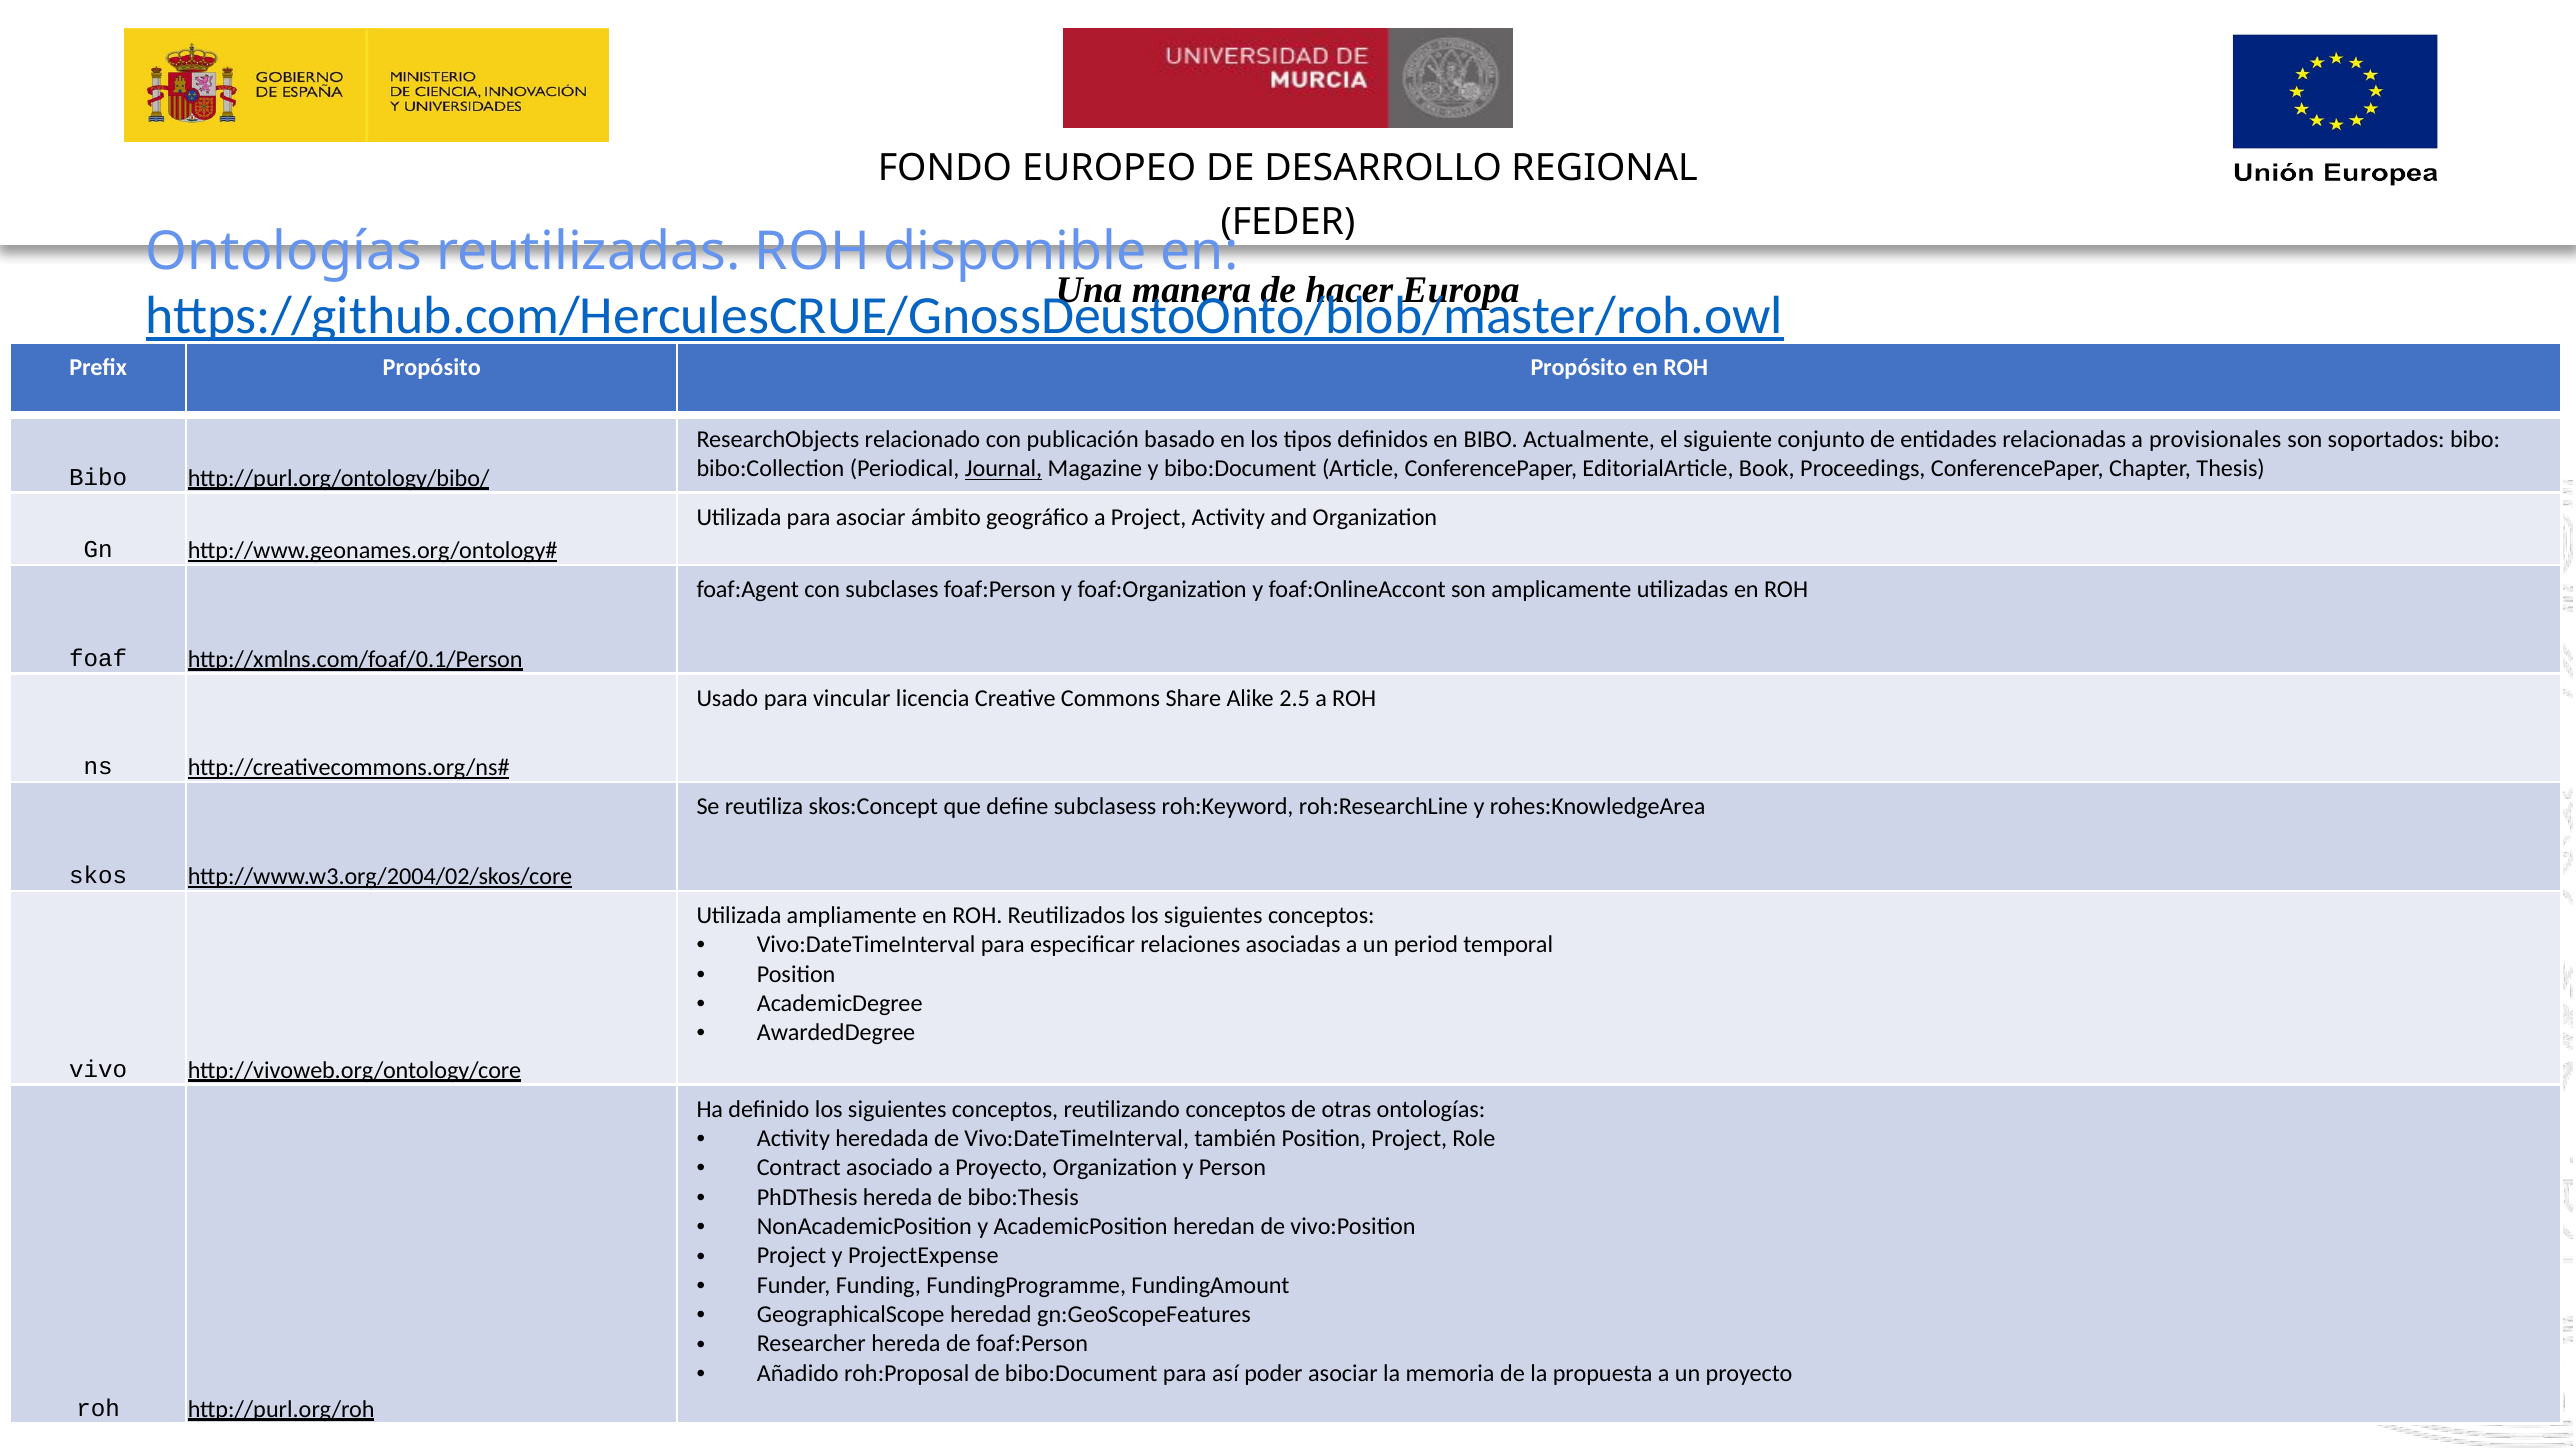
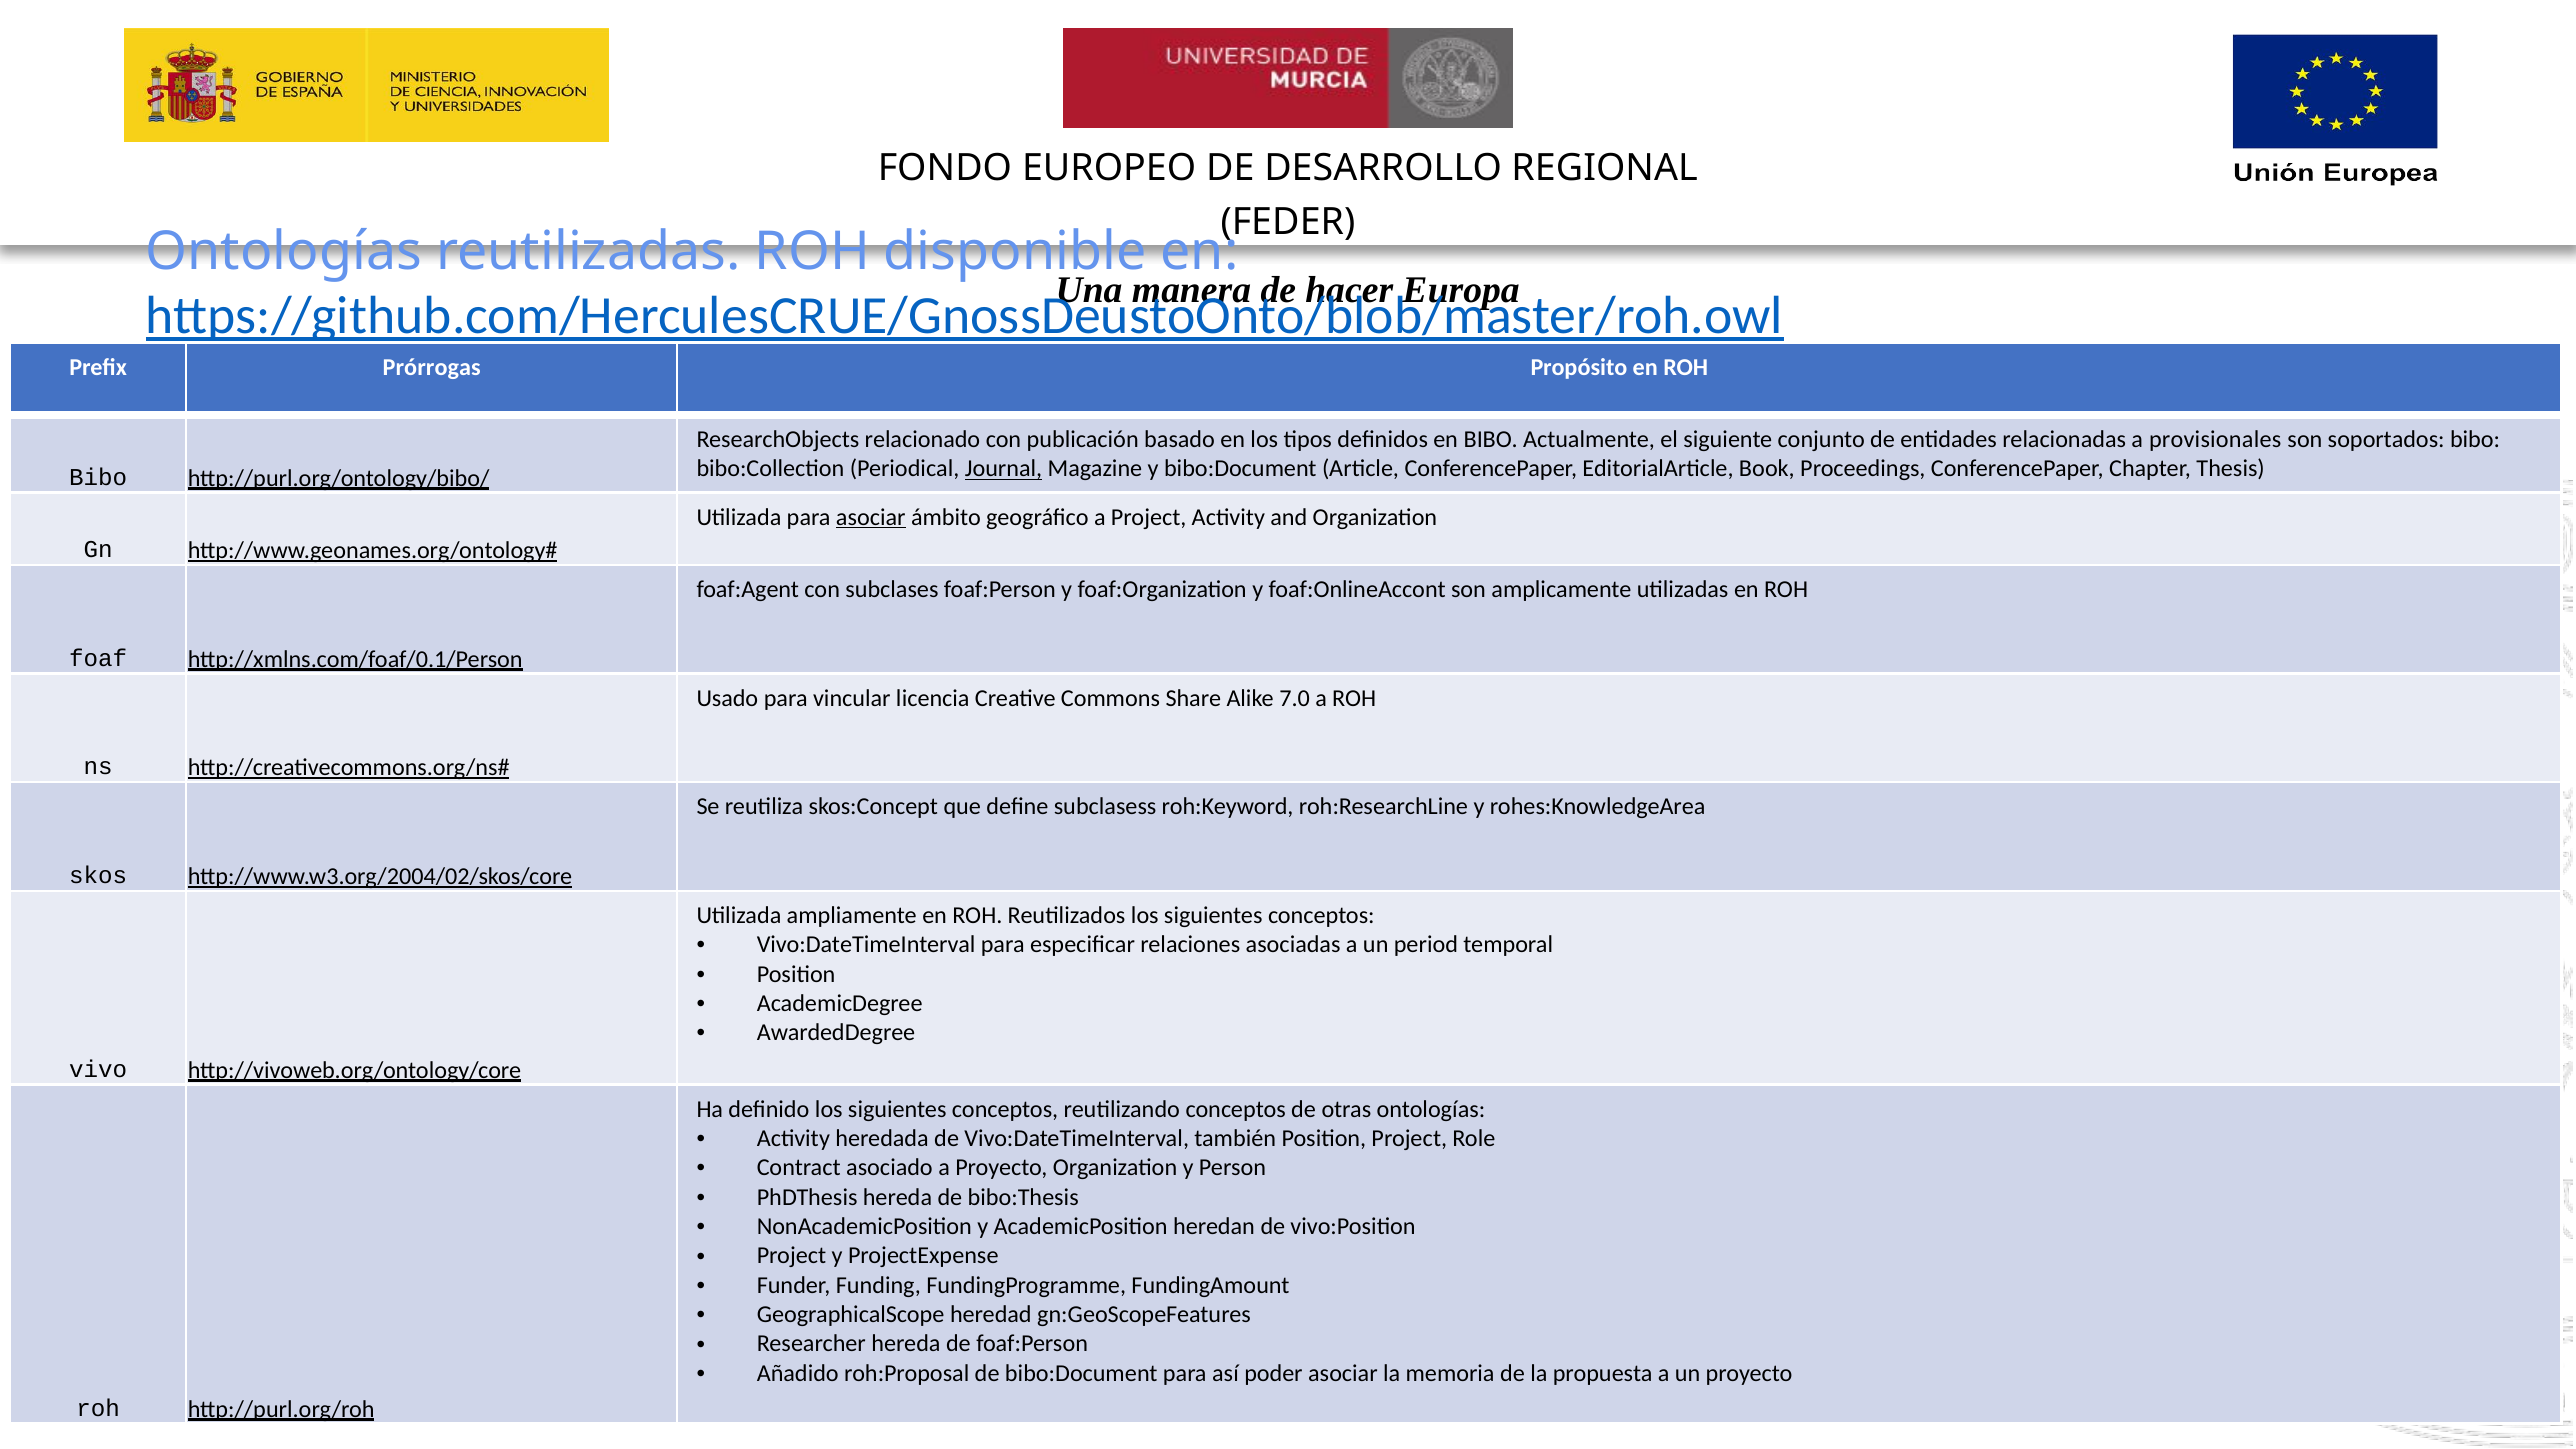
Prefix Propósito: Propósito -> Prórrogas
asociar at (871, 517) underline: none -> present
2.5: 2.5 -> 7.0
